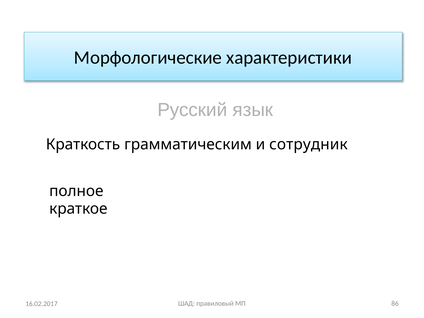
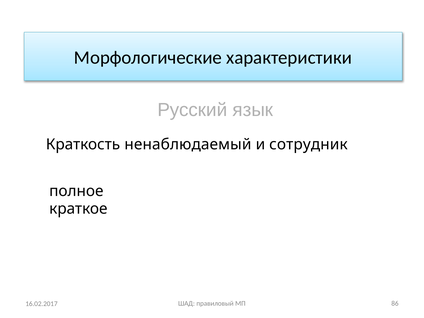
грамматическим: грамматическим -> ненаблюдаемый
